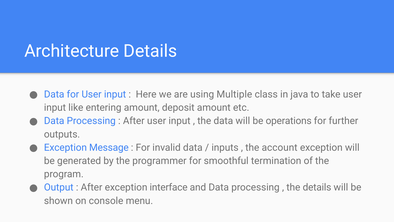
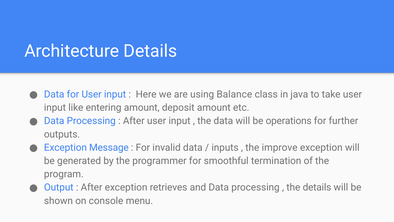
Multiple: Multiple -> Balance
account: account -> improve
interface: interface -> retrieves
